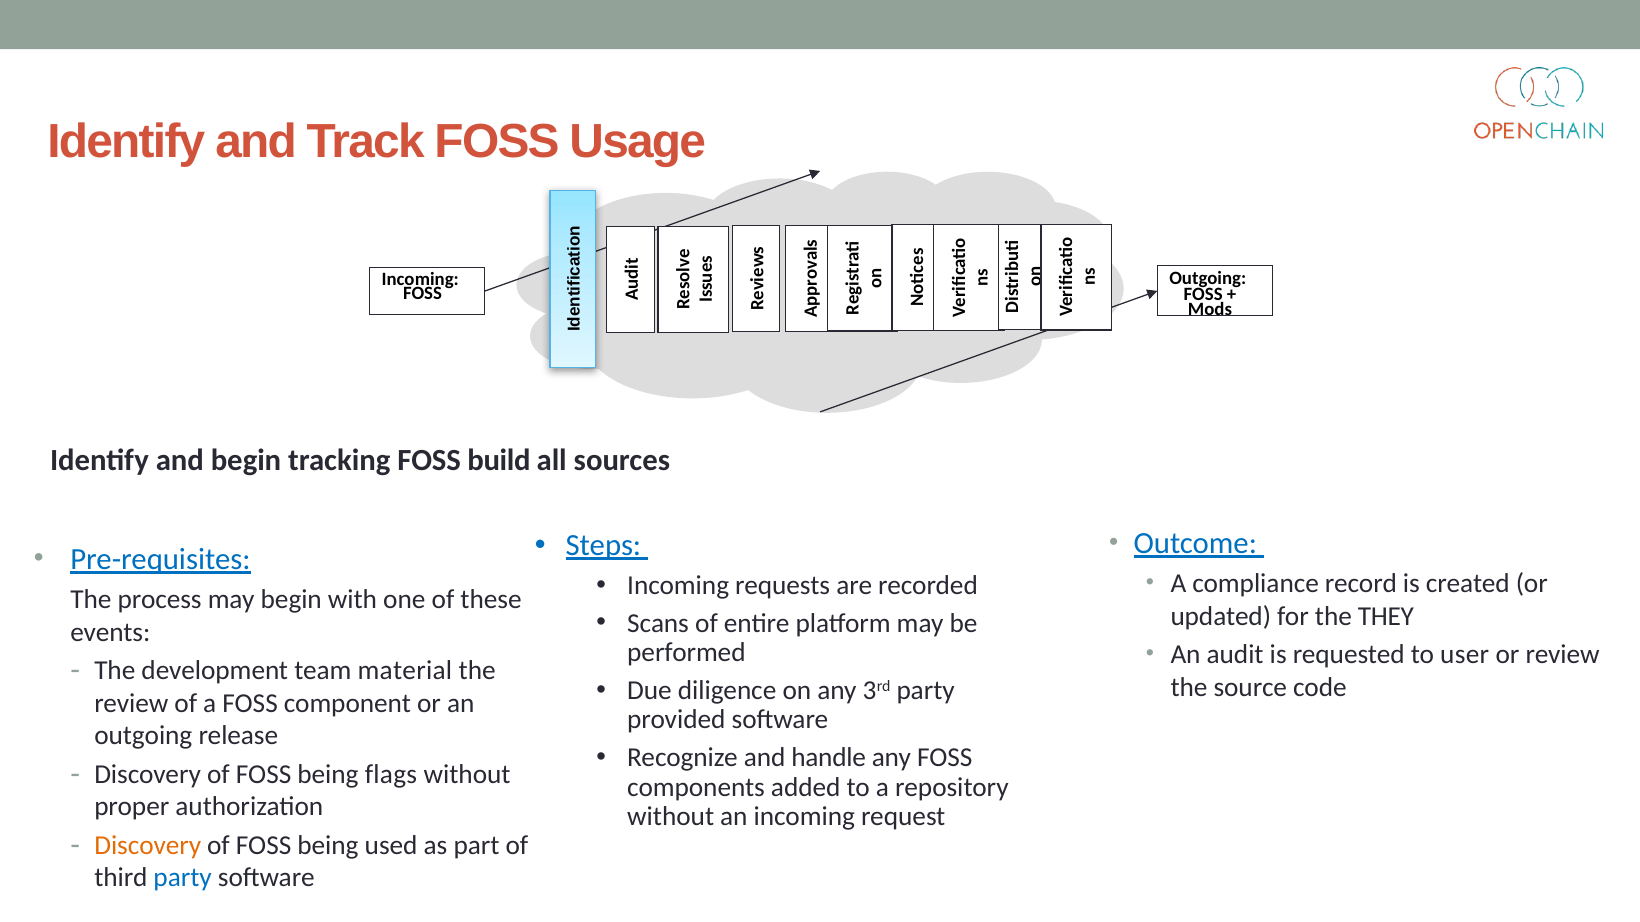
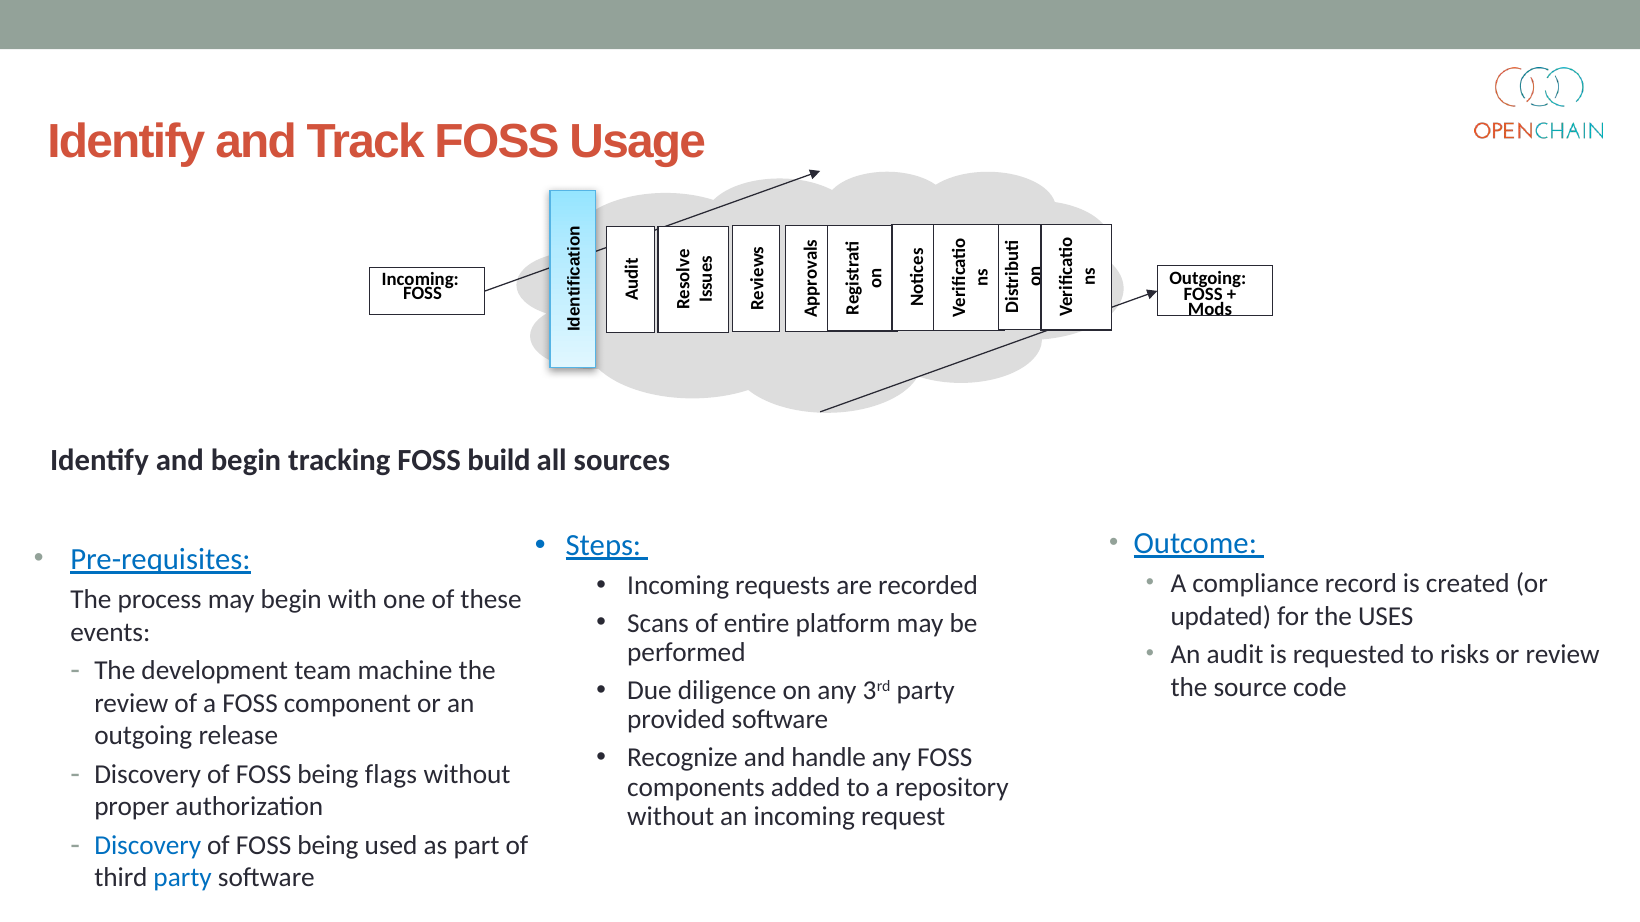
THEY: THEY -> USES
user: user -> risks
material: material -> machine
Discovery at (148, 846) colour: orange -> blue
